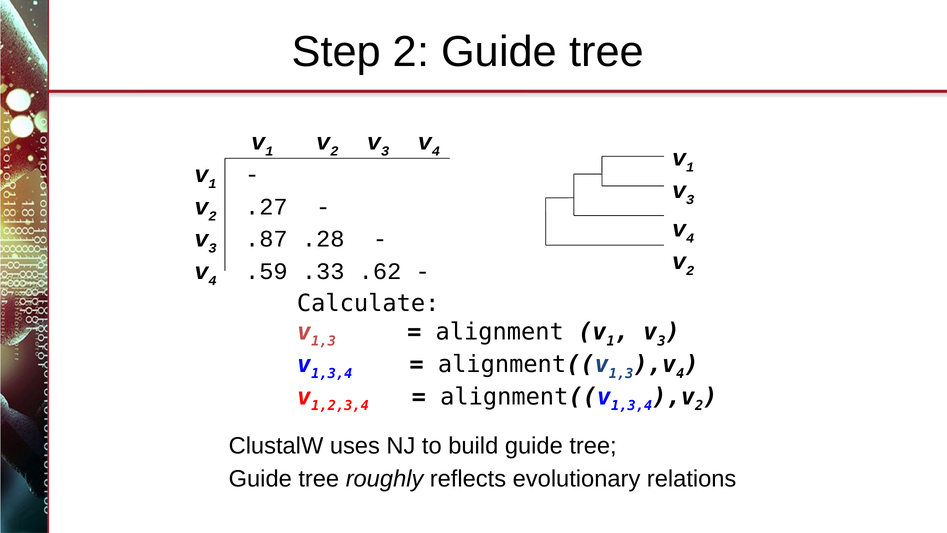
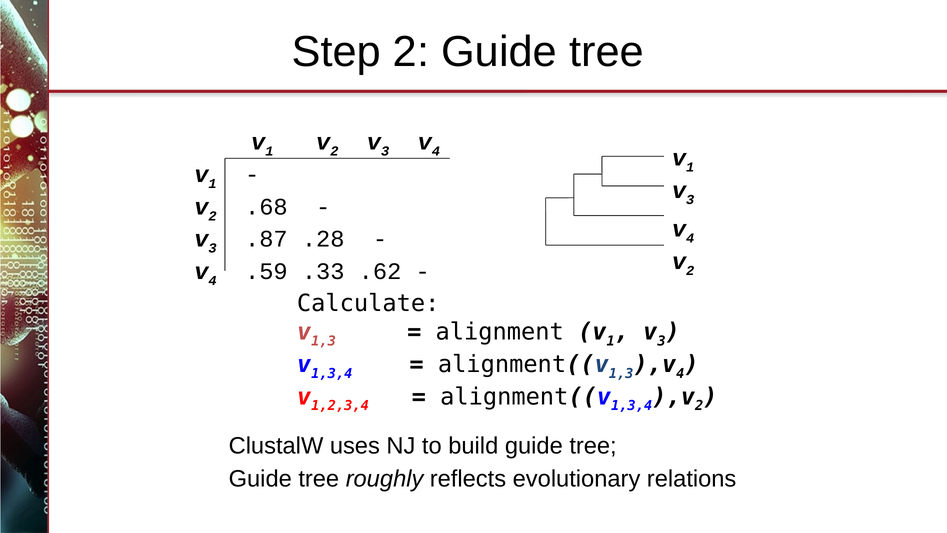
.27: .27 -> .68
